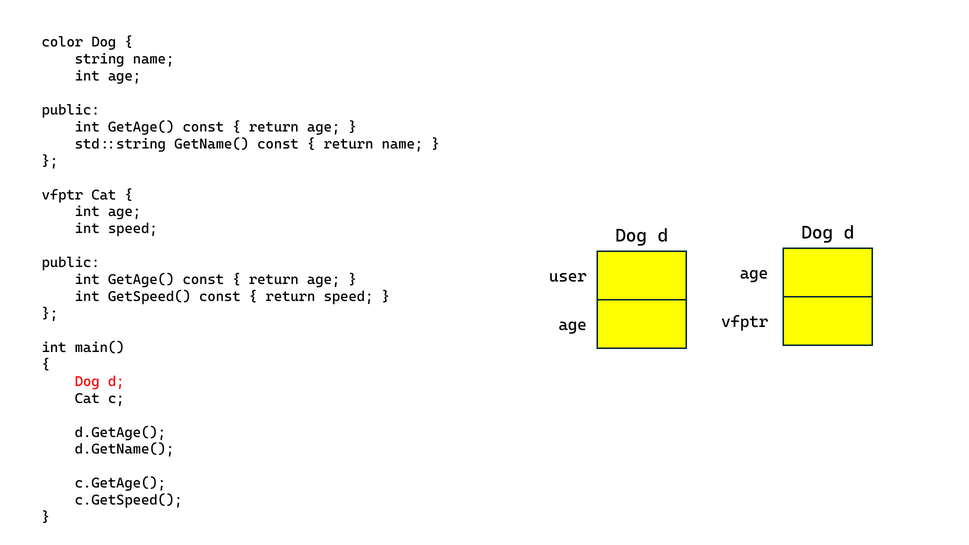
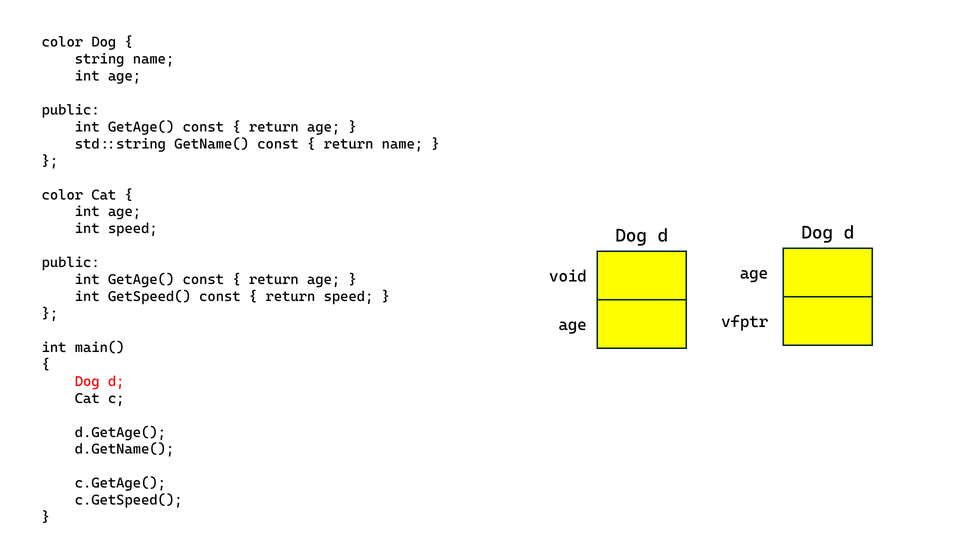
vfptr at (62, 195): vfptr -> color
user: user -> void
